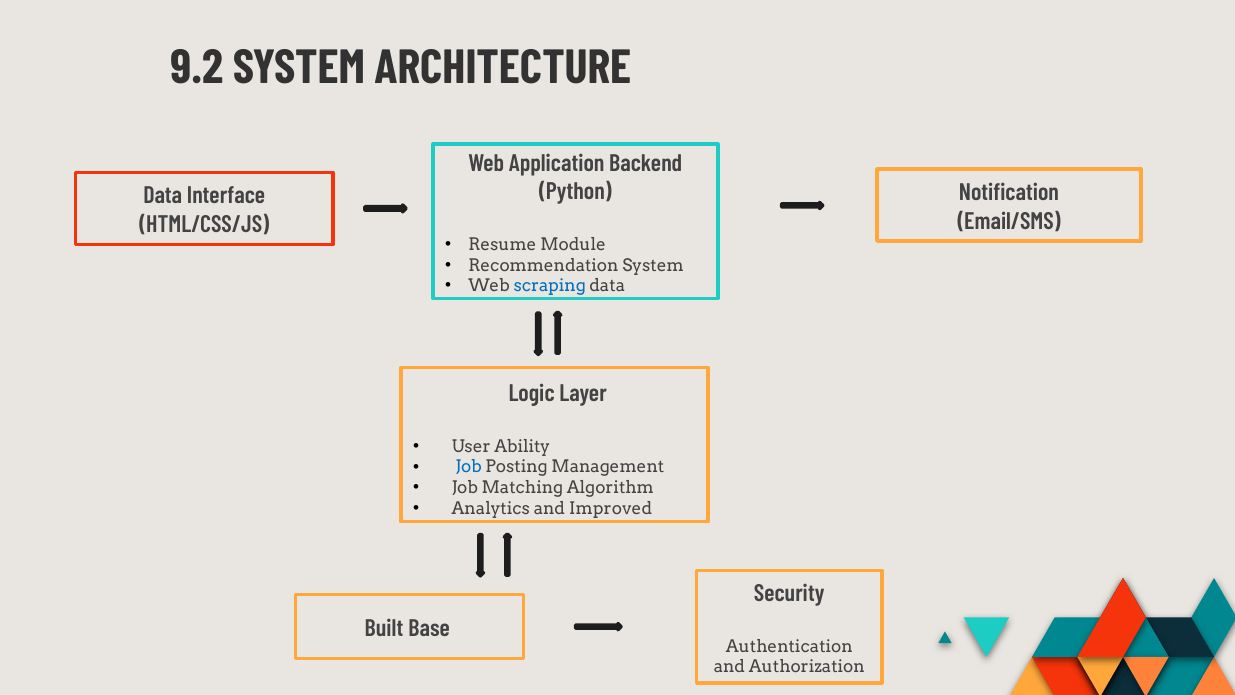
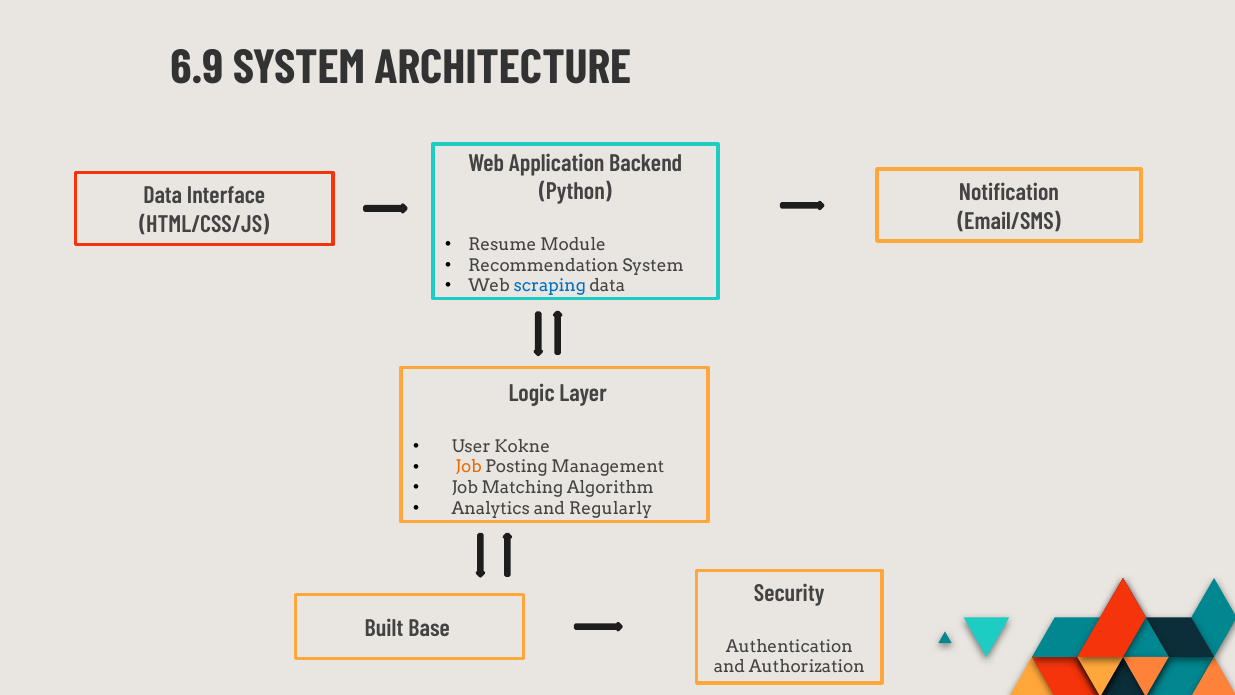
9.2: 9.2 -> 6.9
Ability: Ability -> Kokne
Job at (469, 467) colour: blue -> orange
Improved: Improved -> Regularly
